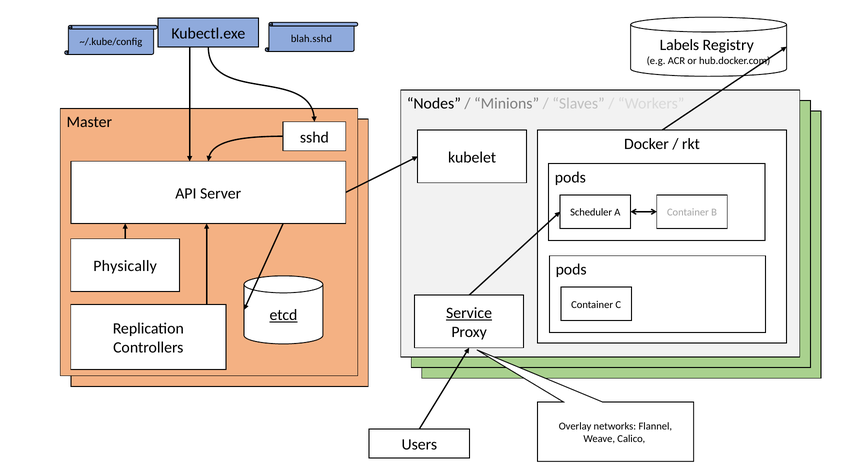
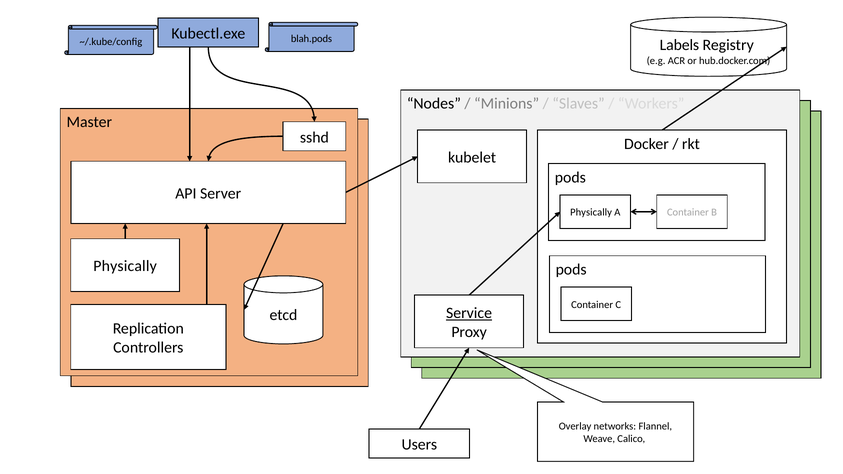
blah.sshd: blah.sshd -> blah.pods
Scheduler at (591, 213): Scheduler -> Physically
etcd underline: present -> none
